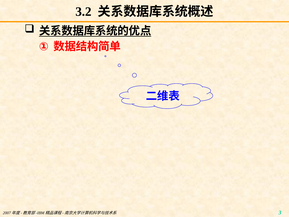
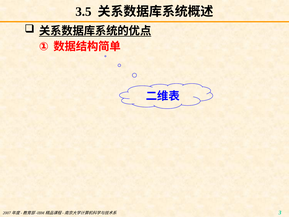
3.2: 3.2 -> 3.5
